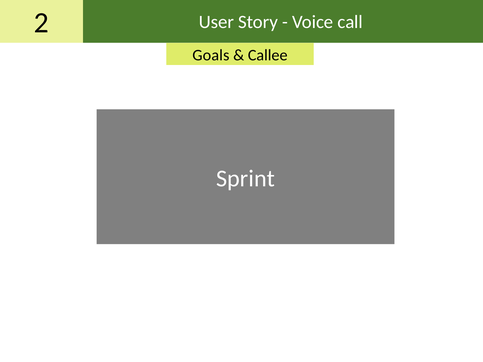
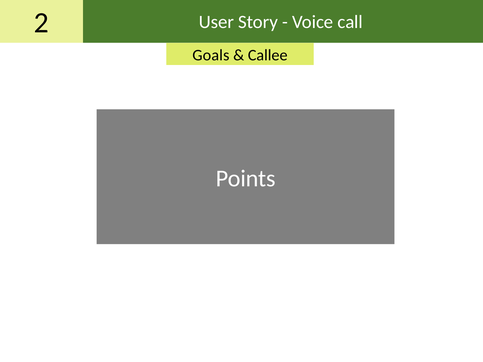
Sprint: Sprint -> Points
